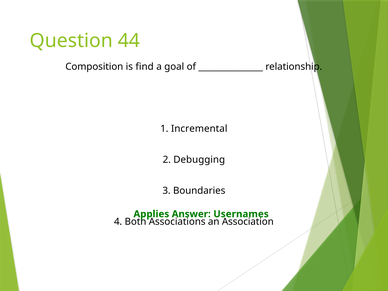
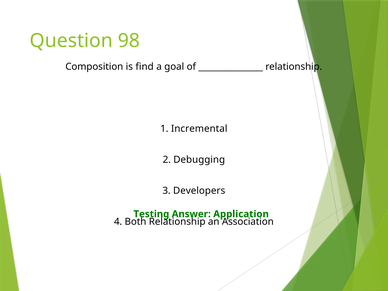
44: 44 -> 98
Boundaries: Boundaries -> Developers
Applies: Applies -> Testing
Usernames: Usernames -> Application
Both Associations: Associations -> Relationship
